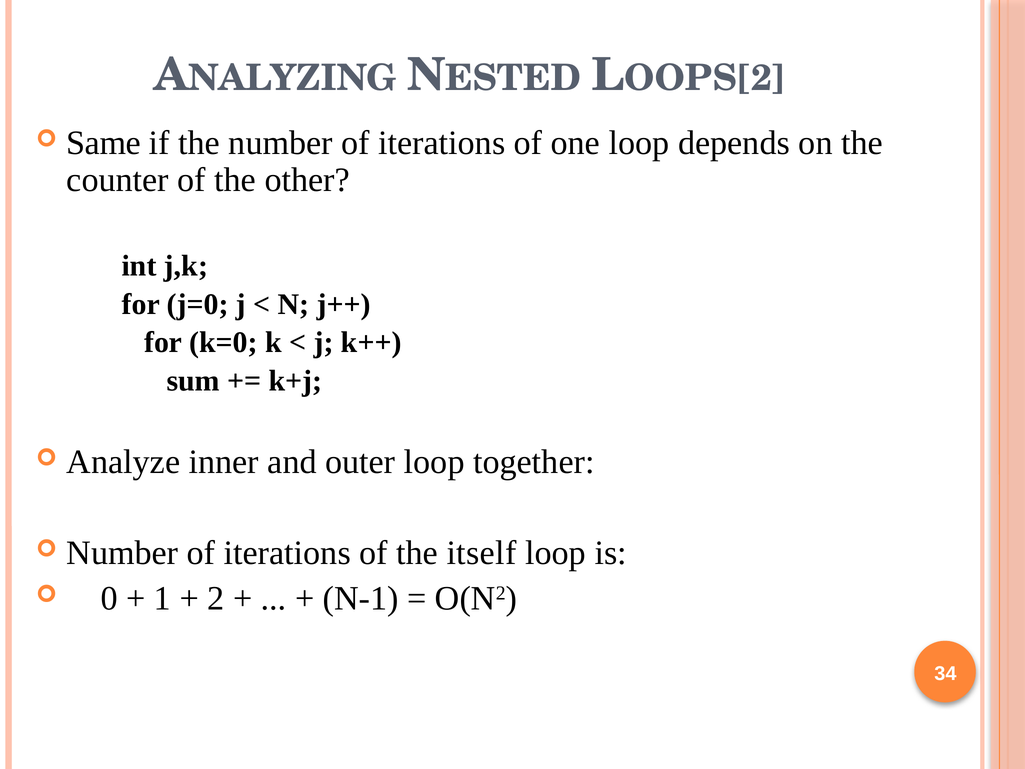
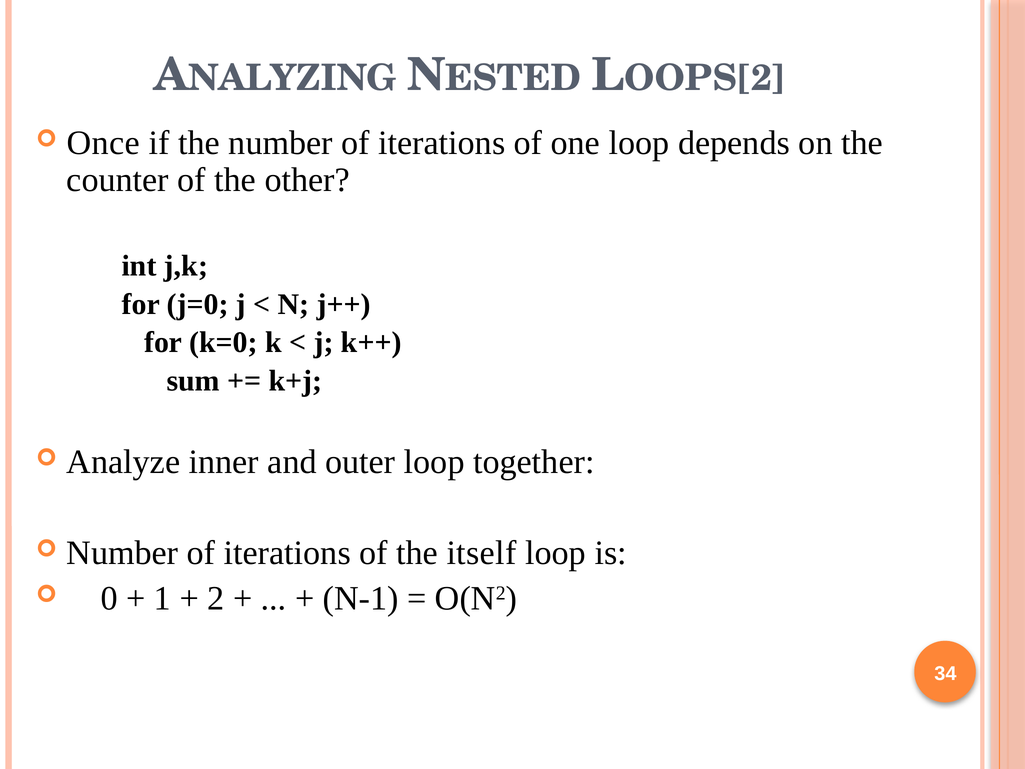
Same: Same -> Once
